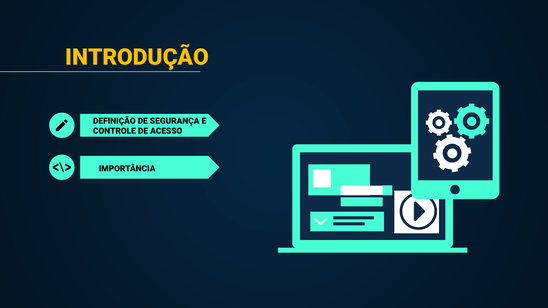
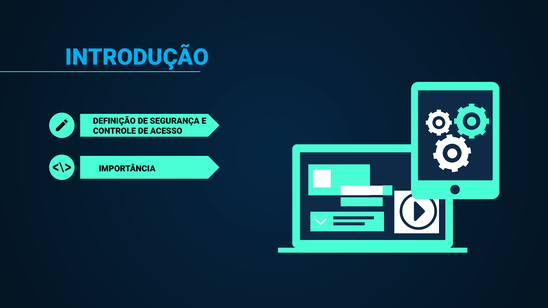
INTRODUÇÃO colour: yellow -> light blue
